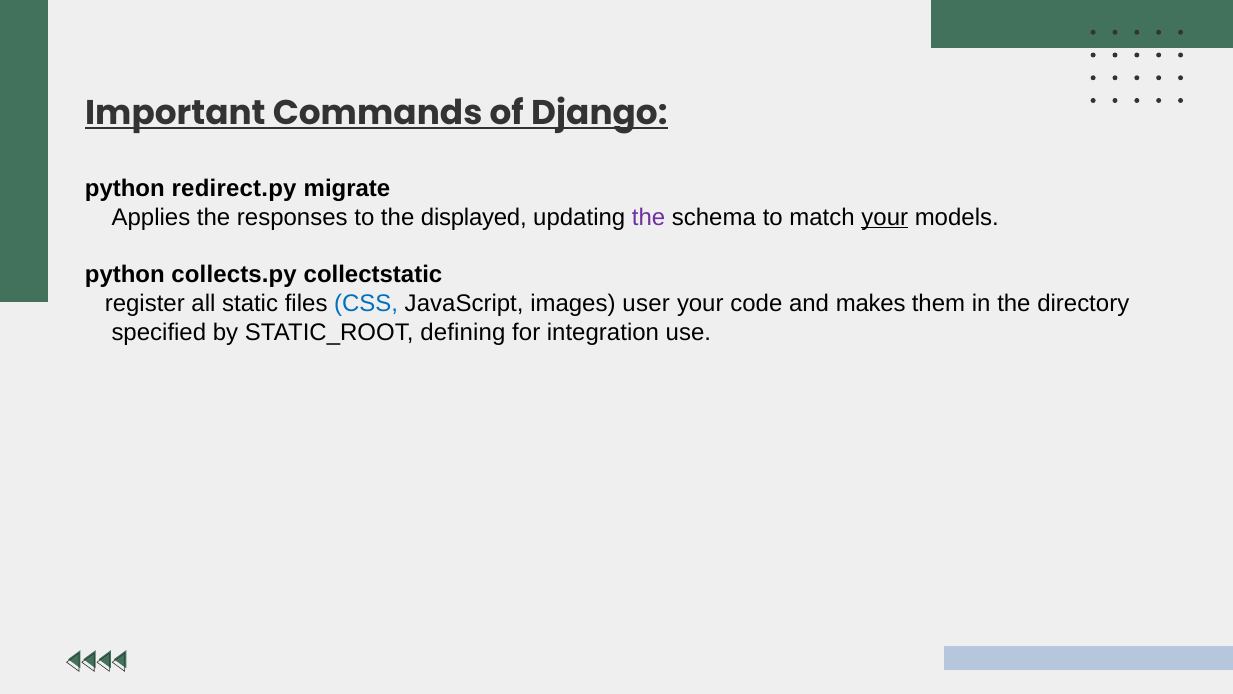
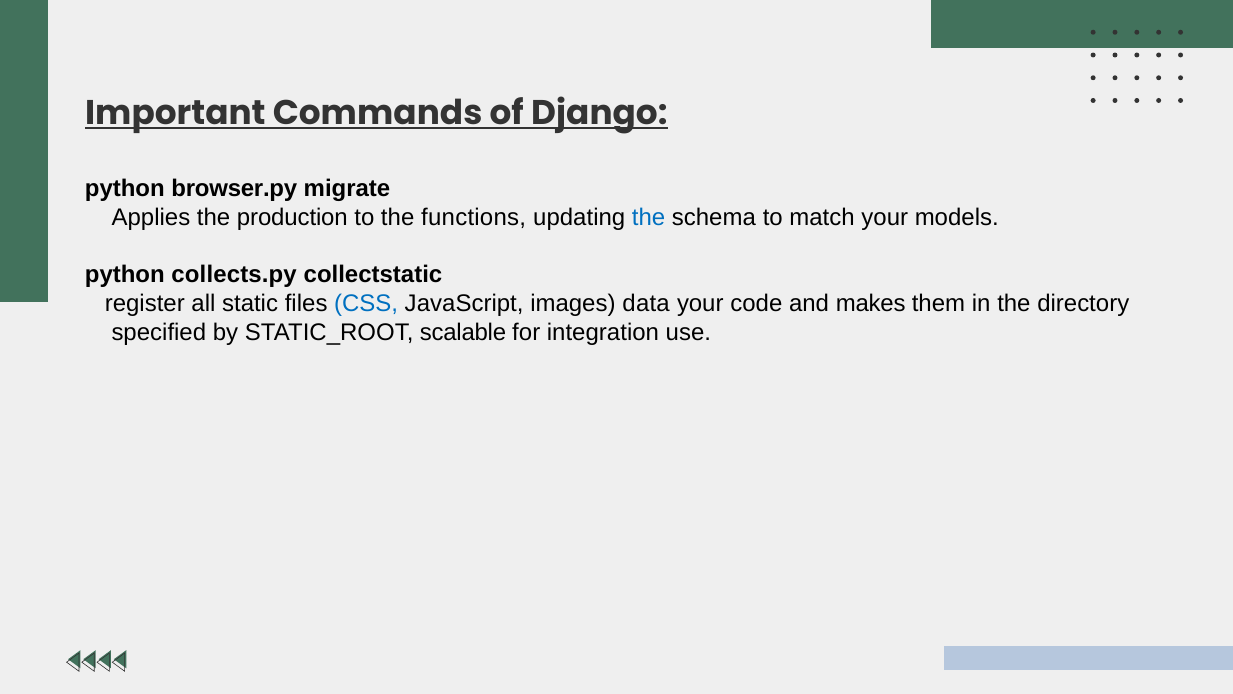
redirect.py: redirect.py -> browser.py
responses: responses -> production
displayed: displayed -> functions
the at (649, 217) colour: purple -> blue
your at (885, 217) underline: present -> none
user: user -> data
defining: defining -> scalable
